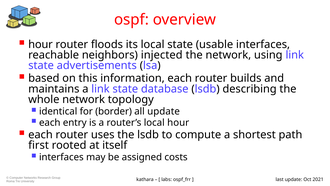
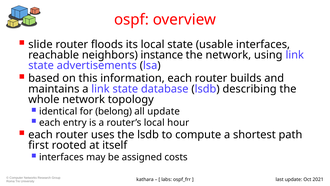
hour at (41, 44): hour -> slide
injected: injected -> instance
border: border -> belong
